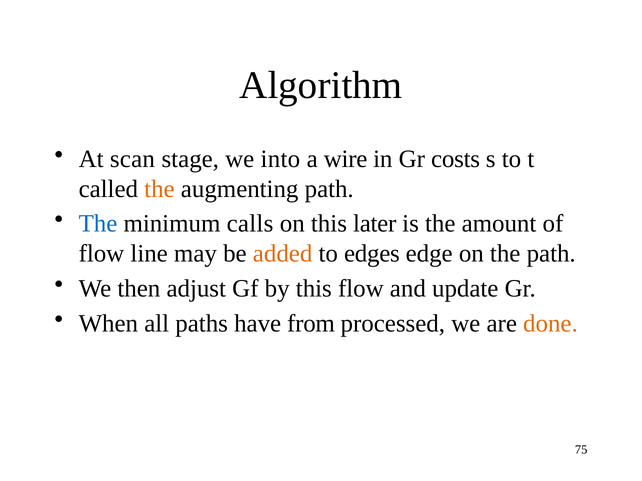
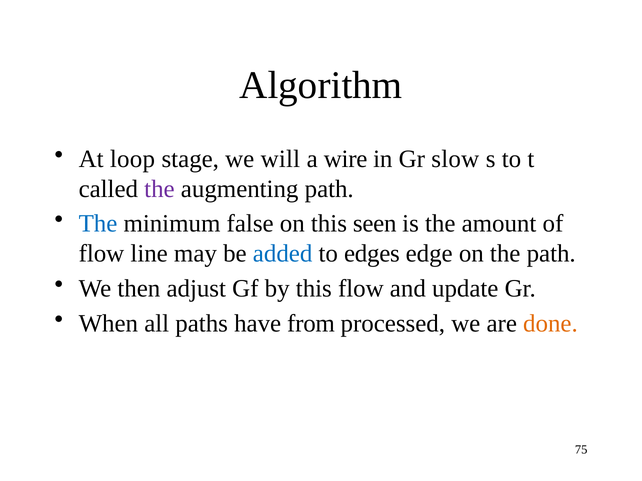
scan: scan -> loop
into: into -> will
costs: costs -> slow
the at (159, 189) colour: orange -> purple
calls: calls -> false
later: later -> seen
added colour: orange -> blue
